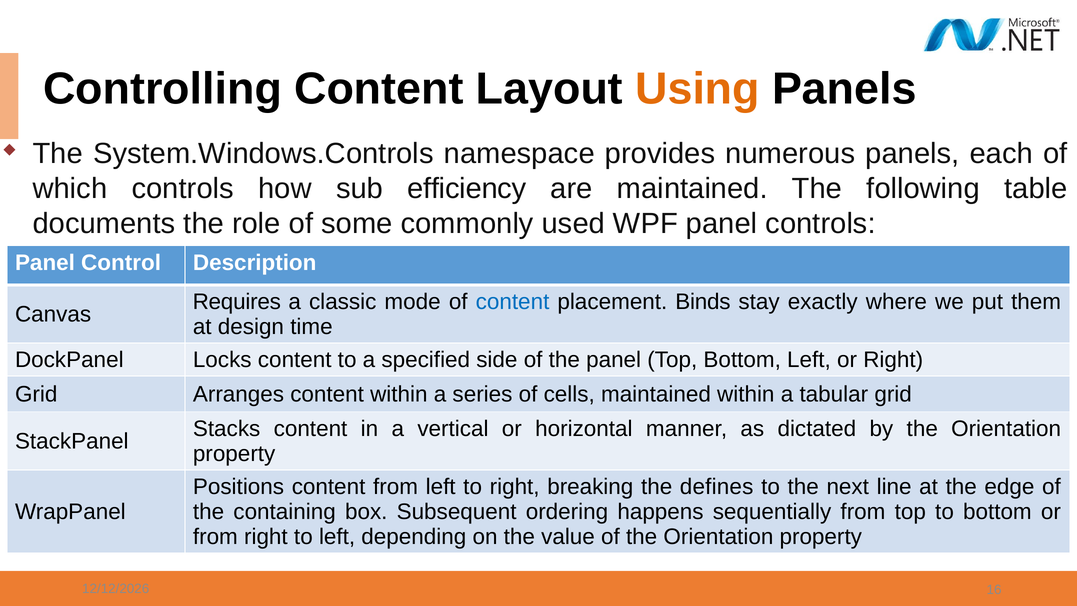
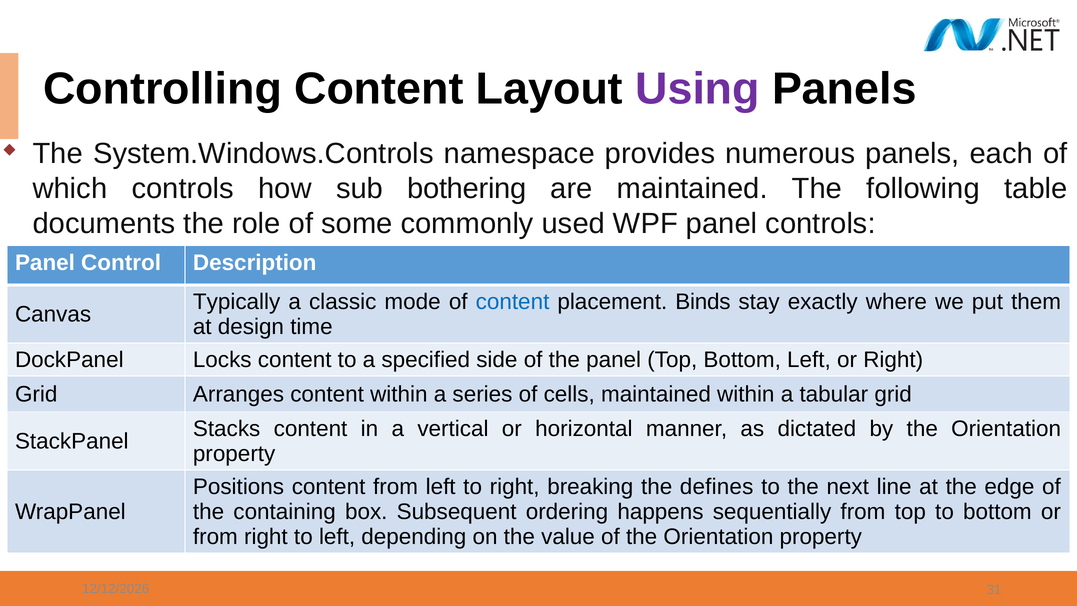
Using colour: orange -> purple
efficiency: efficiency -> bothering
Requires: Requires -> Typically
16: 16 -> 31
